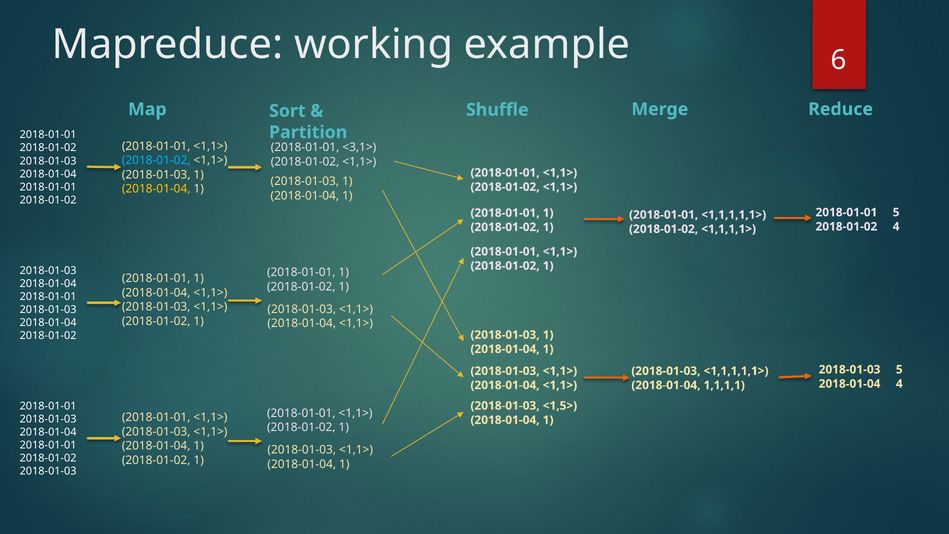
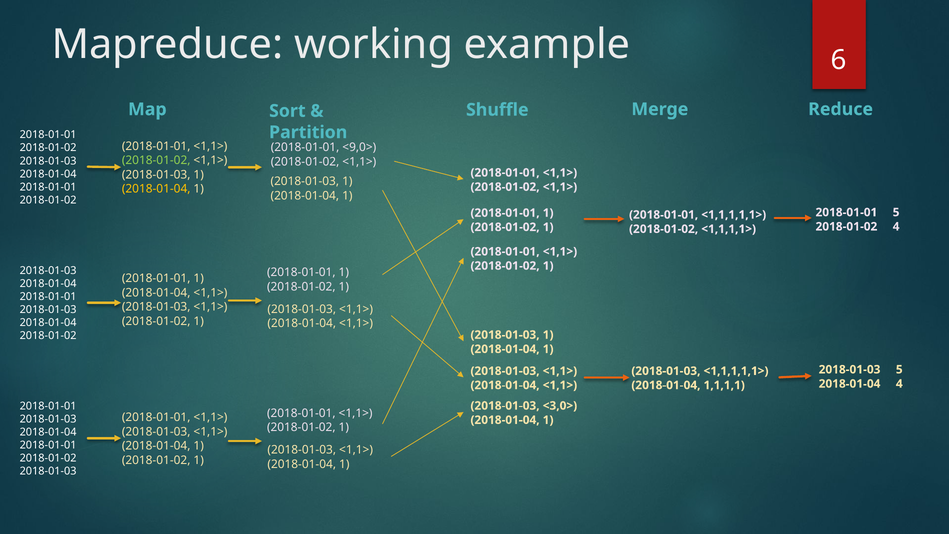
<3,1>: <3,1> -> <9,0>
2018-01-02 at (156, 160) colour: light blue -> light green
<1,5>: <1,5> -> <3,0>
